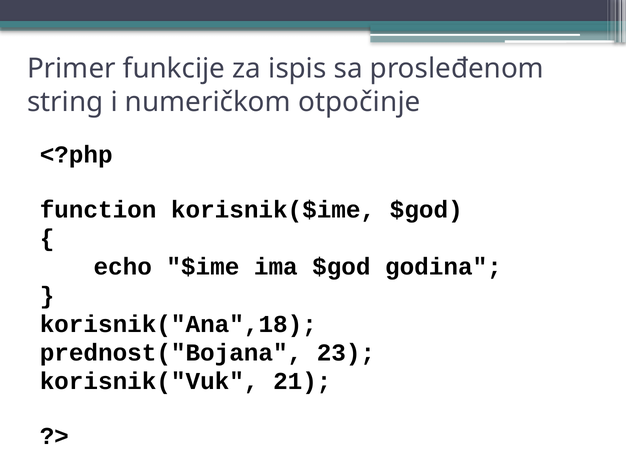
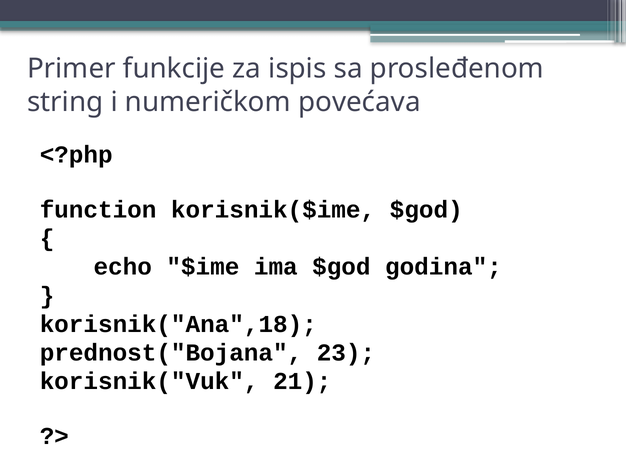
otpočinje: otpočinje -> povećava
